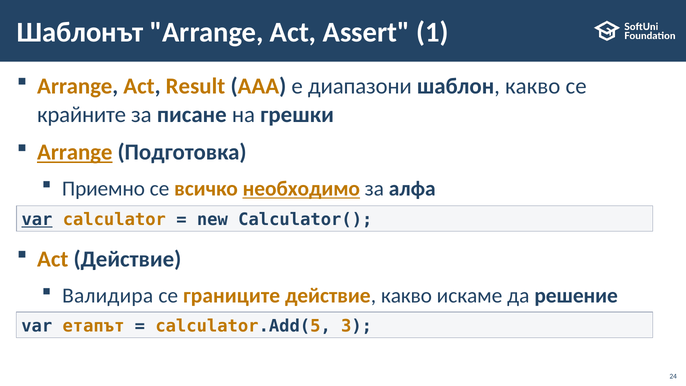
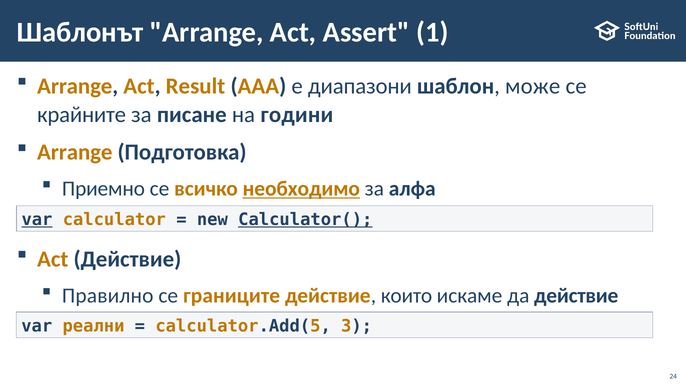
шаблон какво: какво -> може
грешки: грешки -> години
Arrange at (75, 152) underline: present -> none
Calculator( underline: none -> present
Валидира: Валидира -> Правилно
действие какво: какво -> които
да решение: решение -> действие
етапът: етапът -> реални
